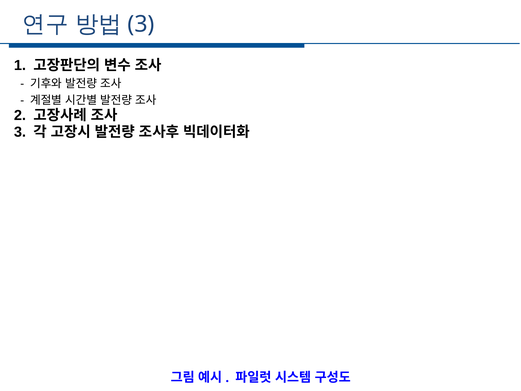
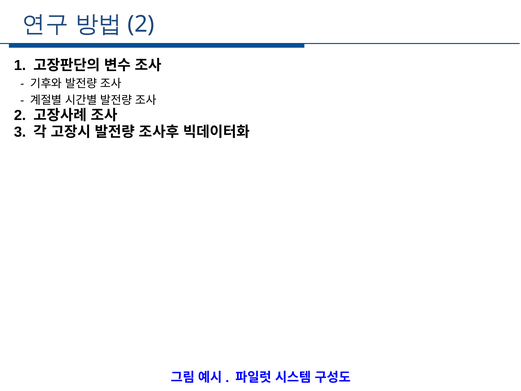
3 at (141, 24): 3 -> 2
